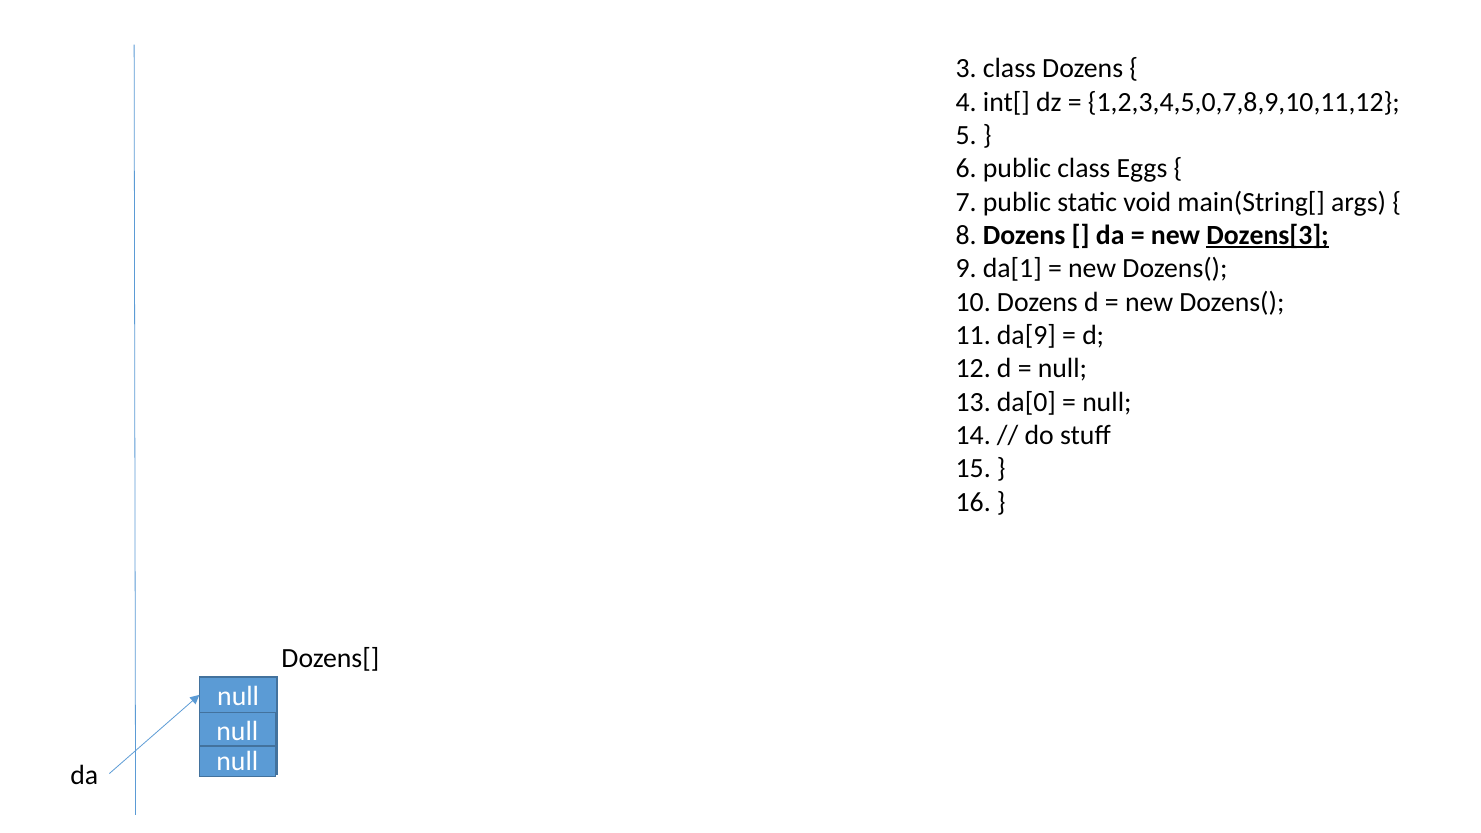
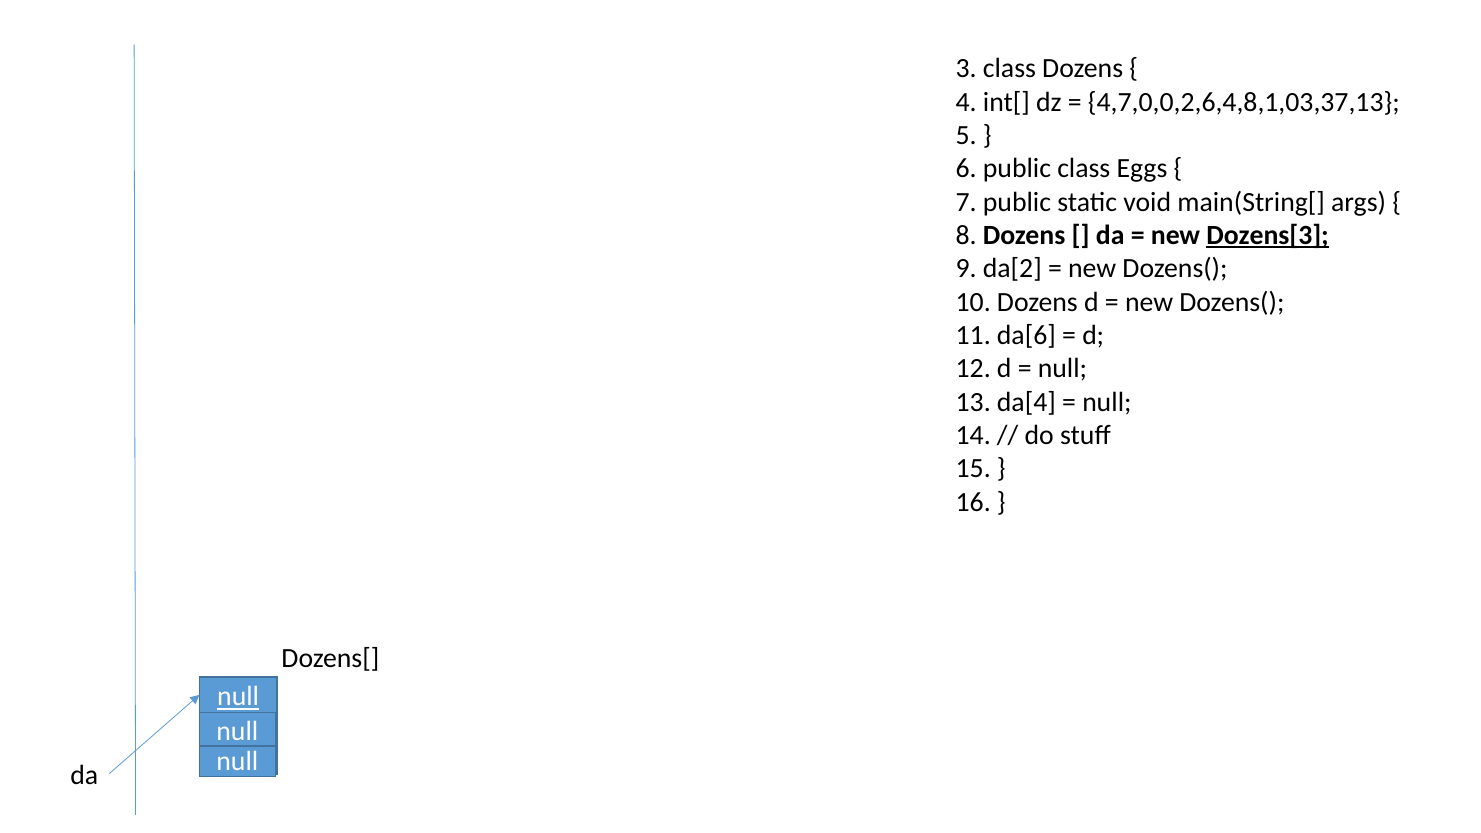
1,2,3,4,5,0,7,8,9,10,11,12: 1,2,3,4,5,0,7,8,9,10,11,12 -> 4,7,0,0,2,6,4,8,1,03,37,13
da[1: da[1 -> da[2
da[9: da[9 -> da[6
da[0: da[0 -> da[4
null at (238, 697) underline: none -> present
